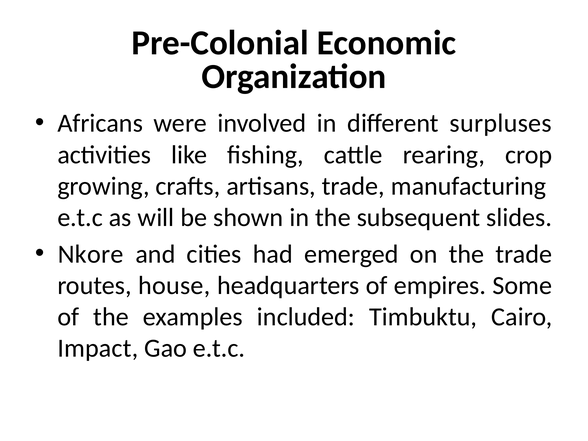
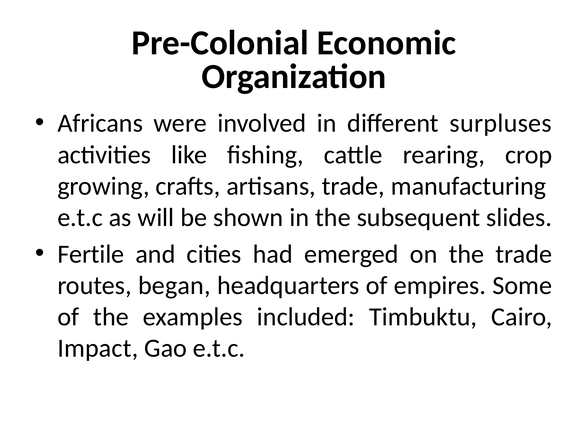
Nkore: Nkore -> Fertile
house: house -> began
